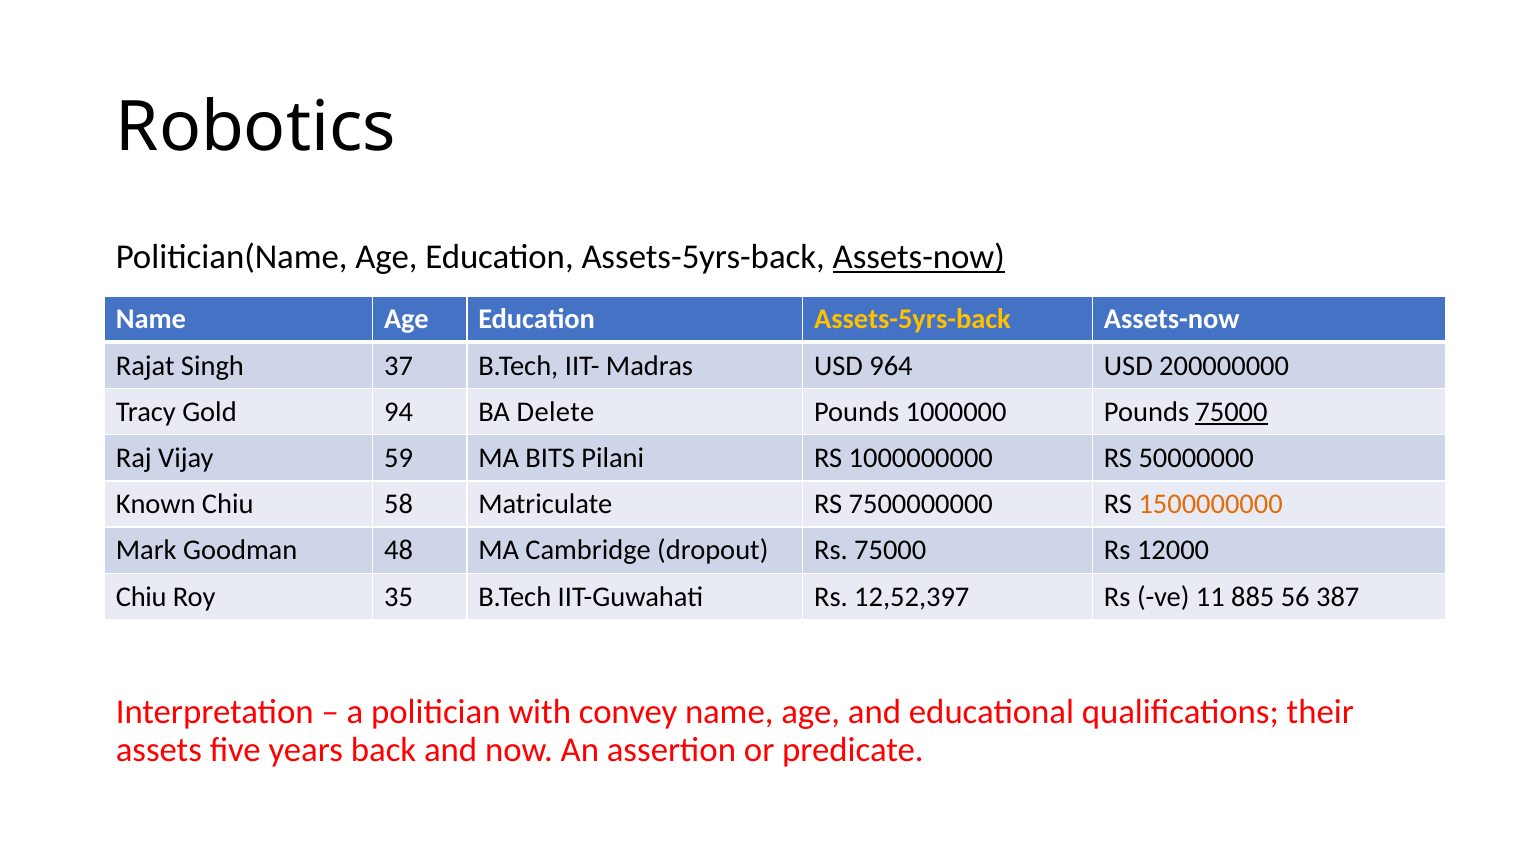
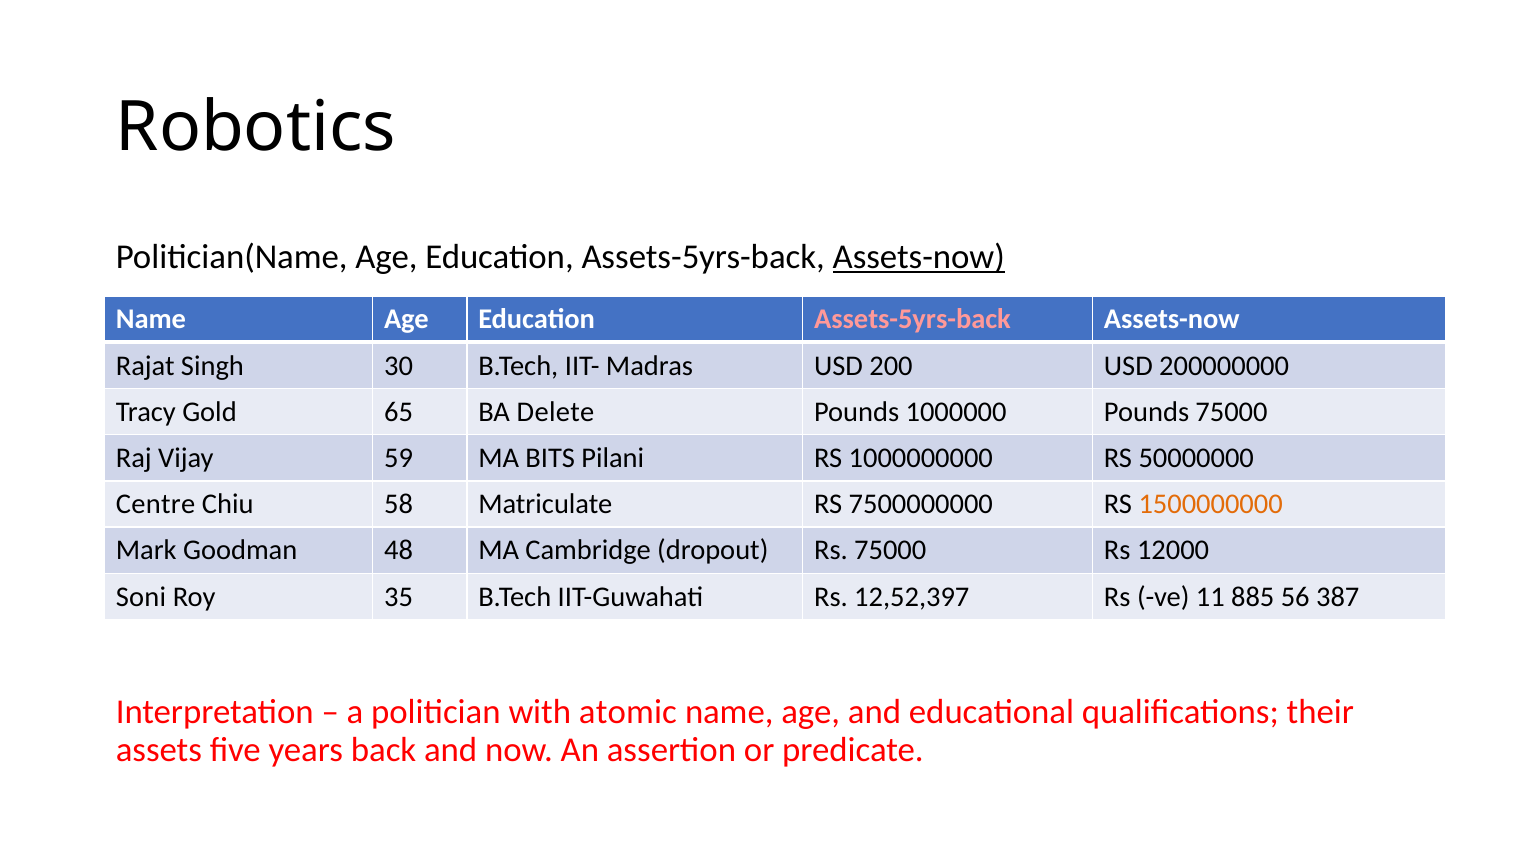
Assets-5yrs-back at (912, 319) colour: yellow -> pink
37: 37 -> 30
964: 964 -> 200
94: 94 -> 65
75000 at (1232, 412) underline: present -> none
Known: Known -> Centre
Chiu at (141, 597): Chiu -> Soni
convey: convey -> atomic
